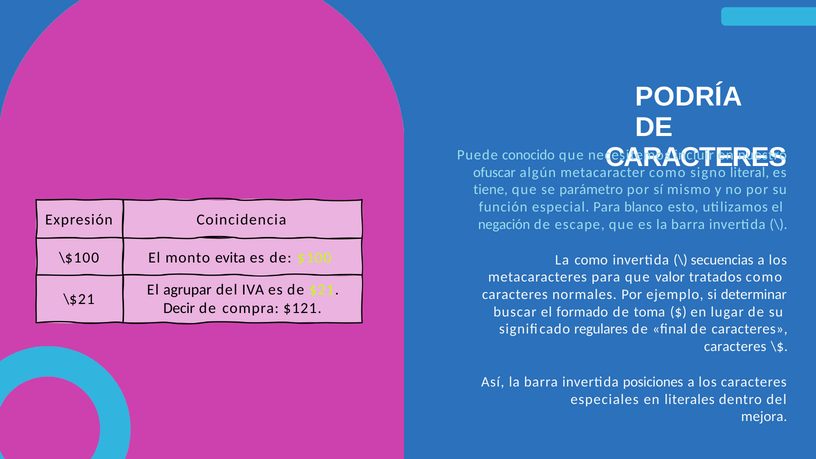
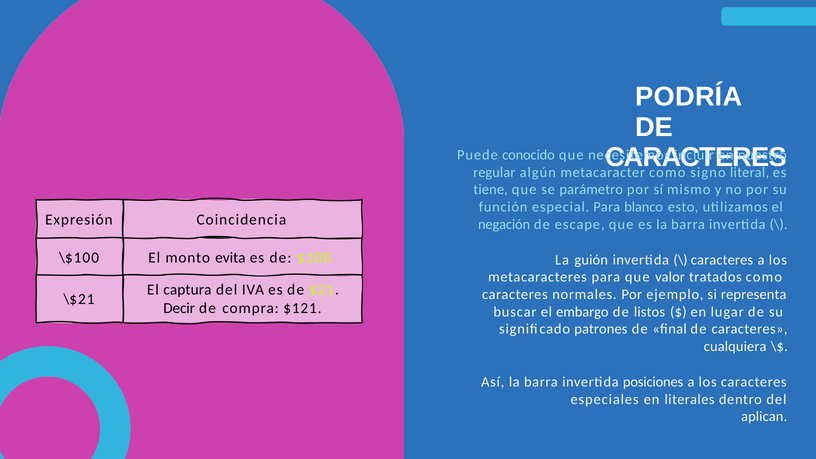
ofuscar: ofuscar -> regular
La como: como -> guión
secuencias at (722, 260): secuencias -> caracteres
agrupar: agrupar -> captura
determinar: determinar -> representa
formado: formado -> embargo
toma: toma -> listos
regulares: regulares -> patrones
caracteres at (735, 346): caracteres -> cualquiera
mejora: mejora -> aplican
